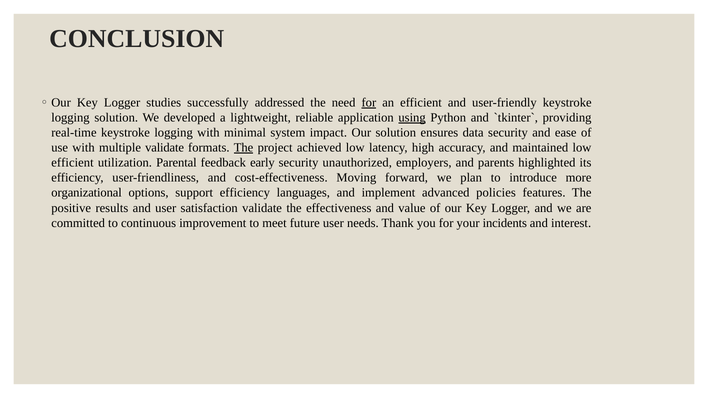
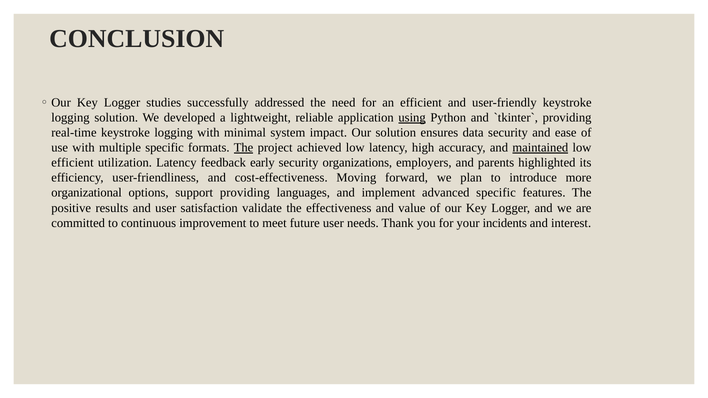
for at (369, 103) underline: present -> none
multiple validate: validate -> specific
maintained underline: none -> present
utilization Parental: Parental -> Latency
unauthorized: unauthorized -> organizations
support efficiency: efficiency -> providing
advanced policies: policies -> specific
